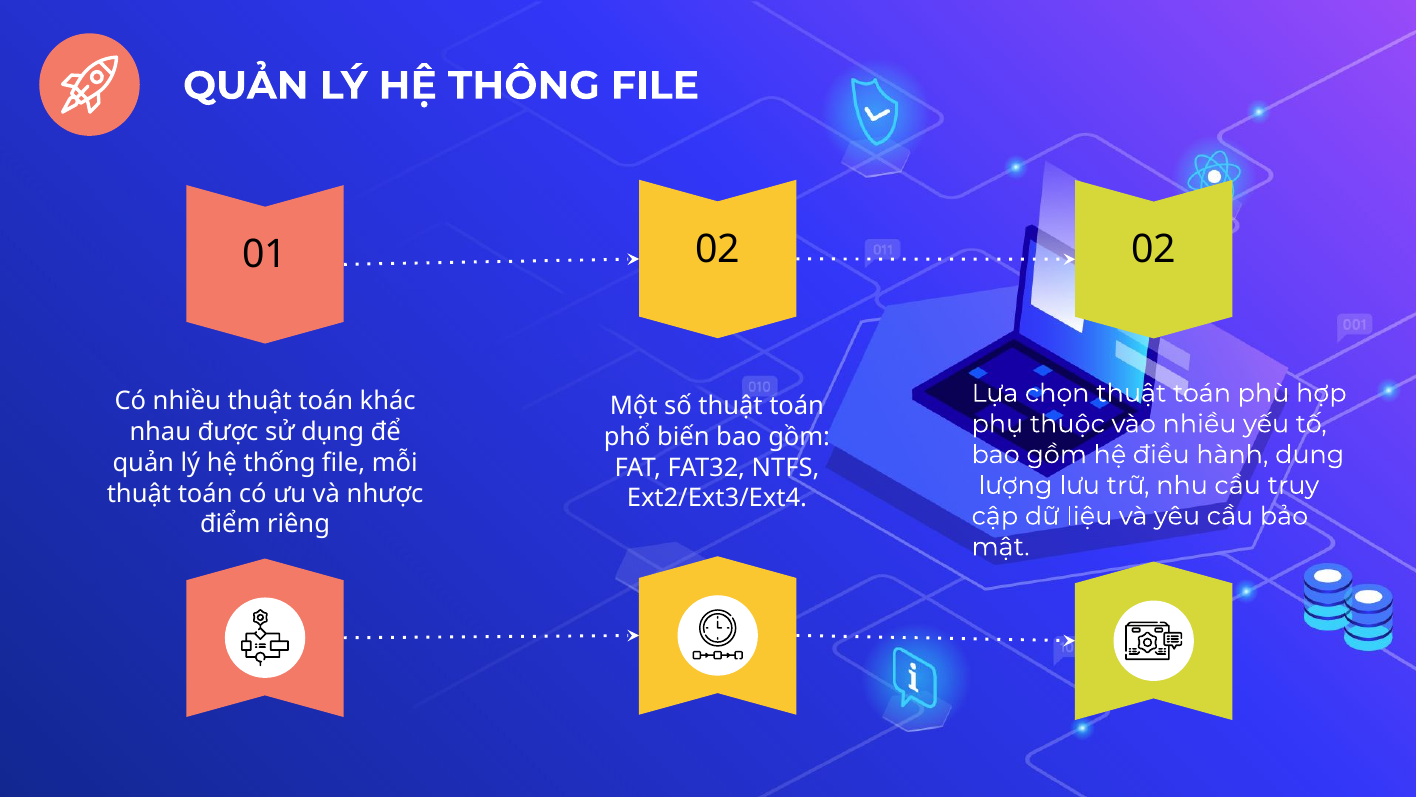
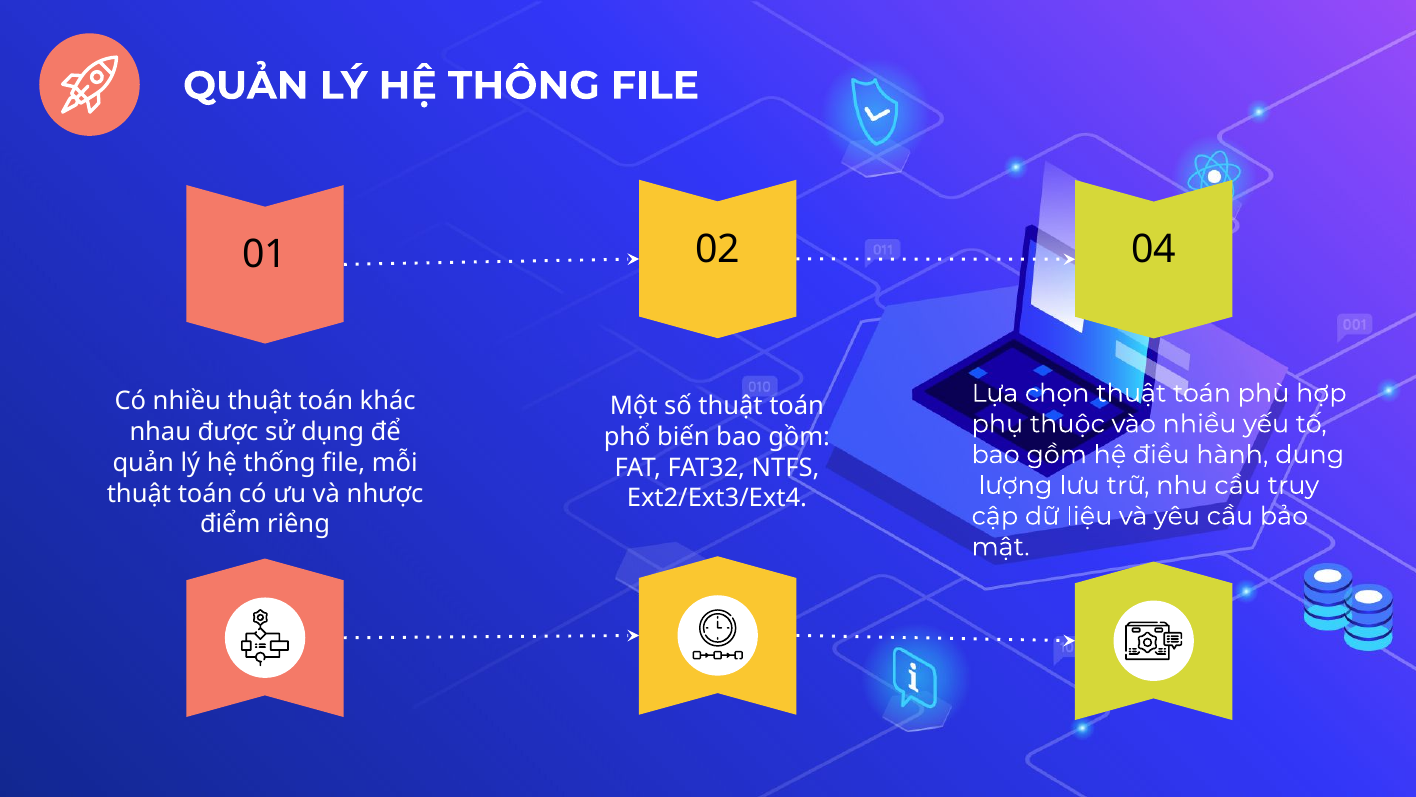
02 02: 02 -> 04
